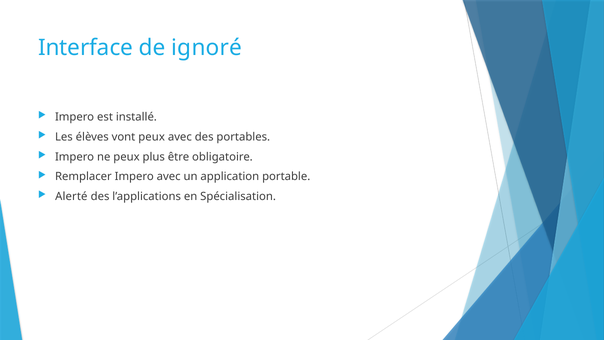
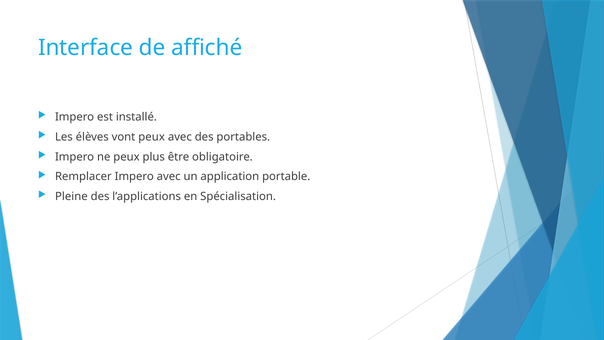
ignoré: ignoré -> affiché
Alerté: Alerté -> Pleine
